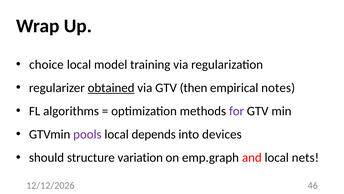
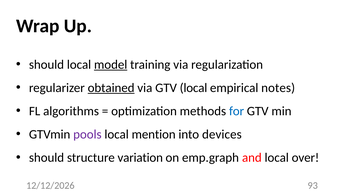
choice at (46, 64): choice -> should
model underline: none -> present
GTV then: then -> local
for colour: purple -> blue
depends: depends -> mention
nets: nets -> over
46: 46 -> 93
